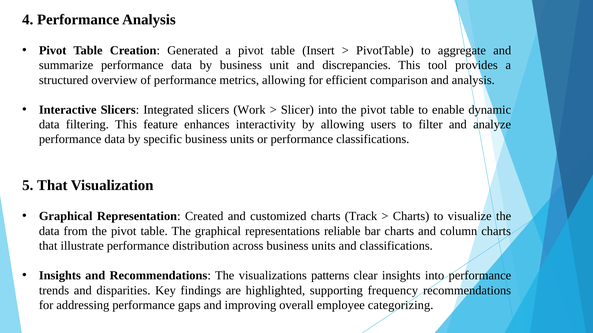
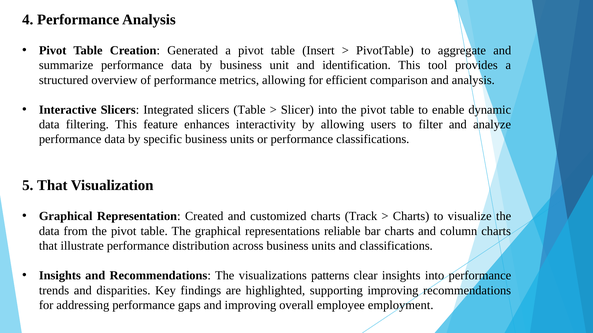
discrepancies: discrepancies -> identification
slicers Work: Work -> Table
supporting frequency: frequency -> improving
categorizing: categorizing -> employment
